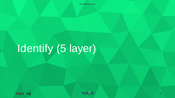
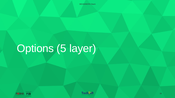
Identify: Identify -> Options
